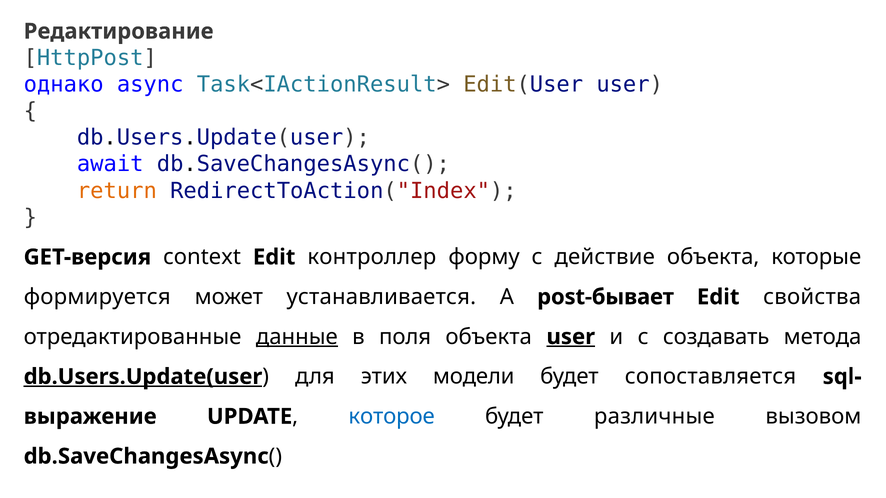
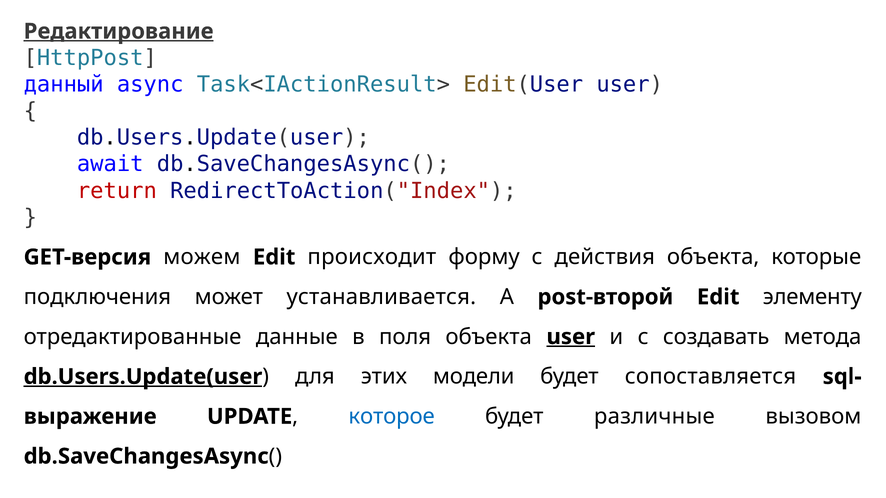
Редактирование underline: none -> present
однако: однако -> данный
return colour: orange -> red
context: context -> можем
контроллер: контроллер -> происходит
действие: действие -> действия
формируется: формируется -> подключения
post-бывает: post-бывает -> post-второй
свойства: свойства -> элементу
данные underline: present -> none
